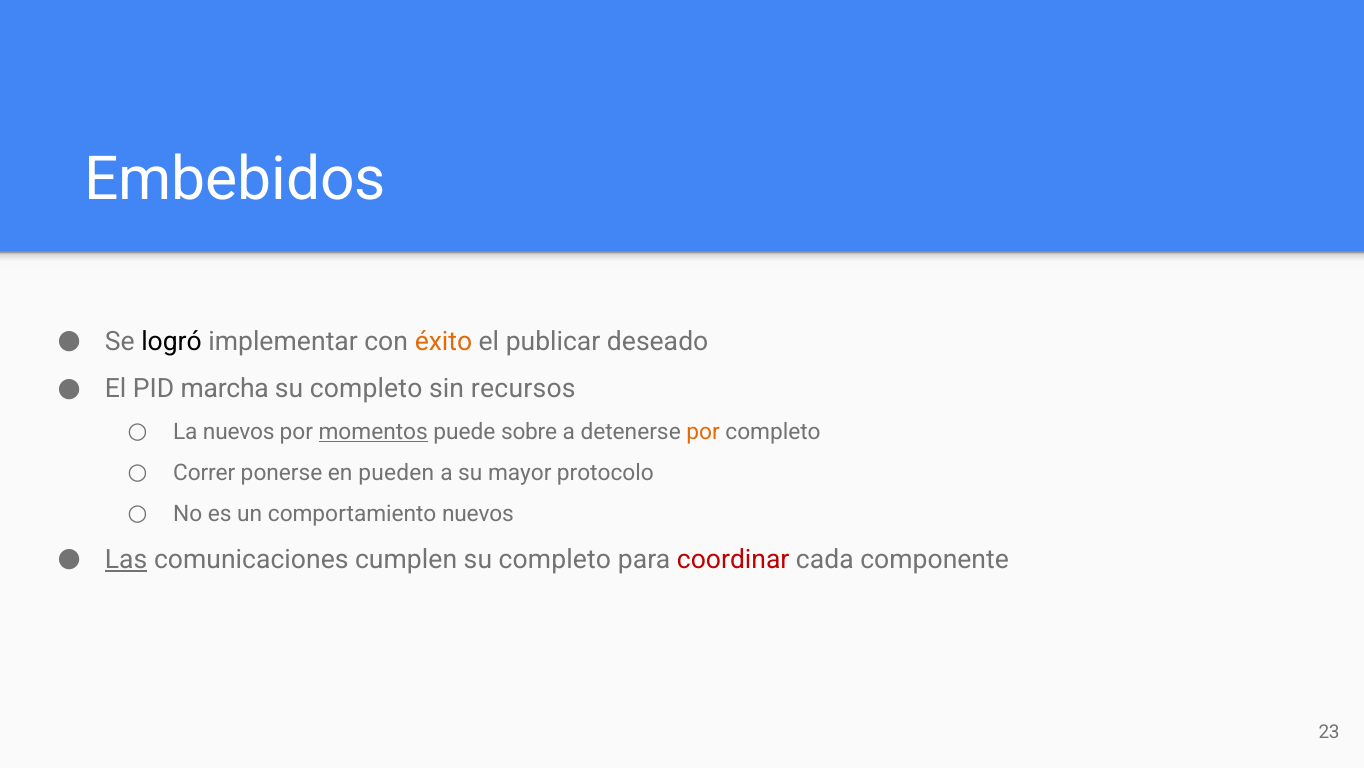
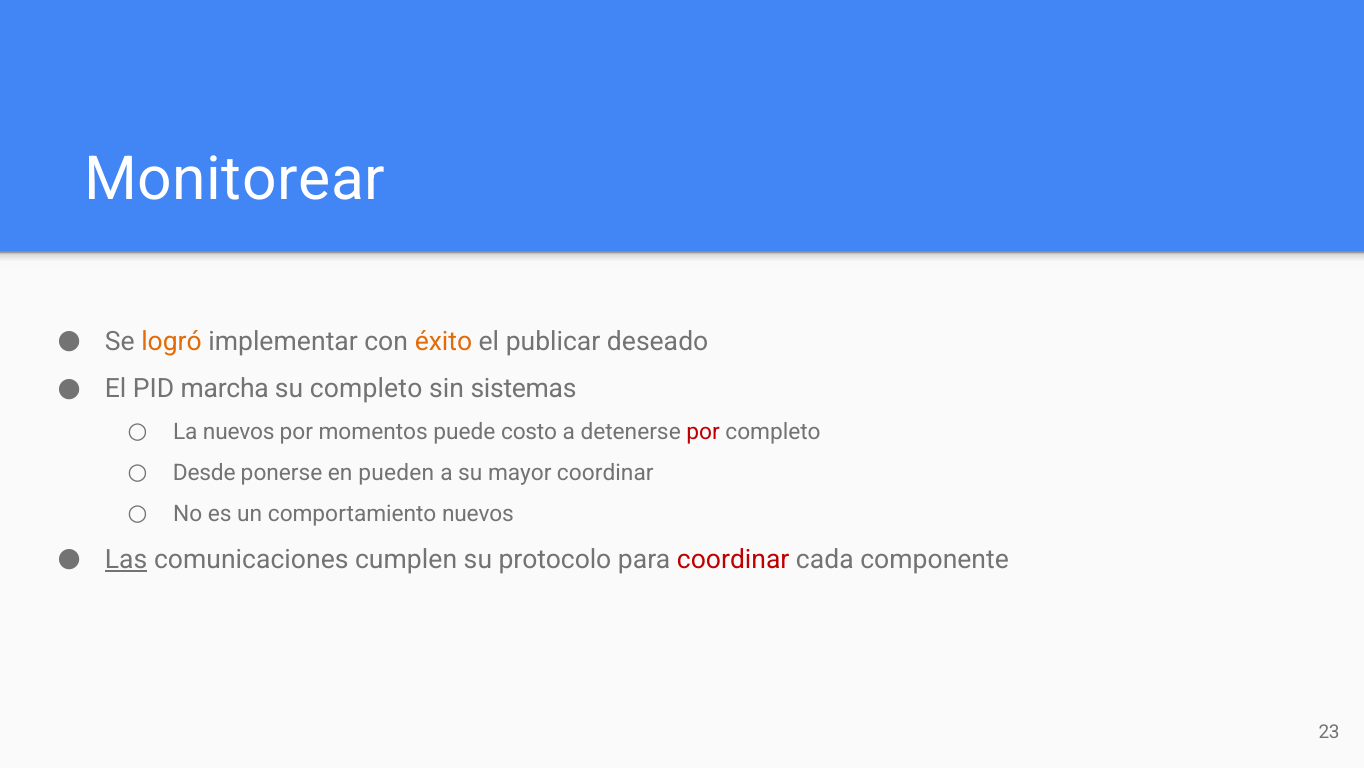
Embebidos: Embebidos -> Monitorear
logró colour: black -> orange
recursos: recursos -> sistemas
momentos underline: present -> none
sobre: sobre -> costo
por at (703, 432) colour: orange -> red
Correr: Correr -> Desde
mayor protocolo: protocolo -> coordinar
cumplen su completo: completo -> protocolo
